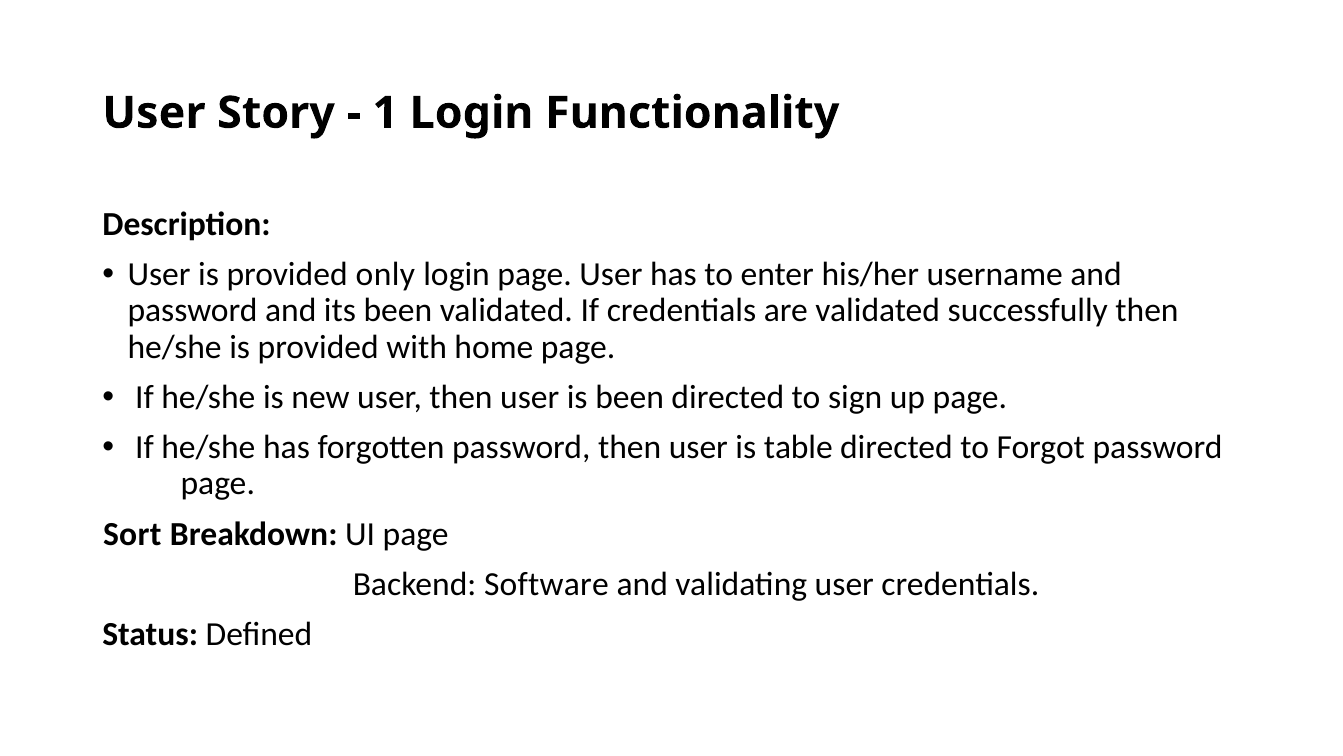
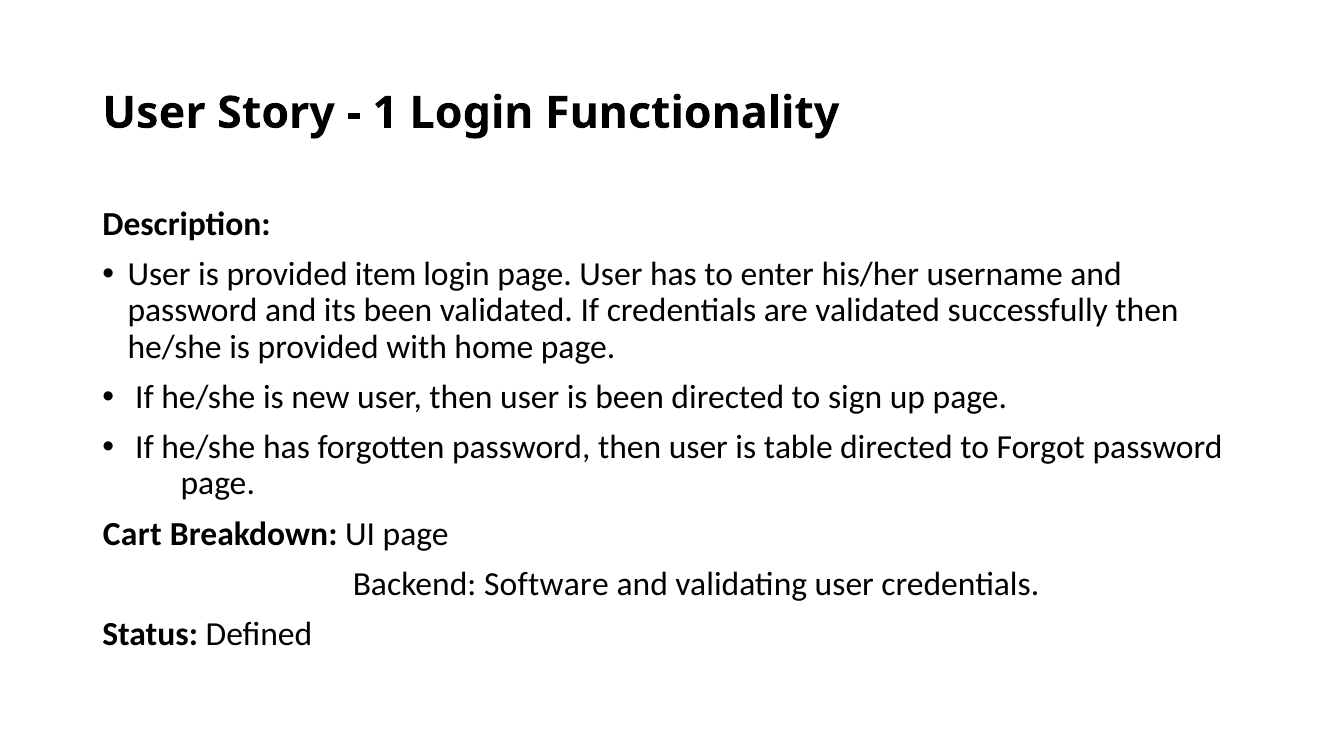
only: only -> item
Sort: Sort -> Cart
